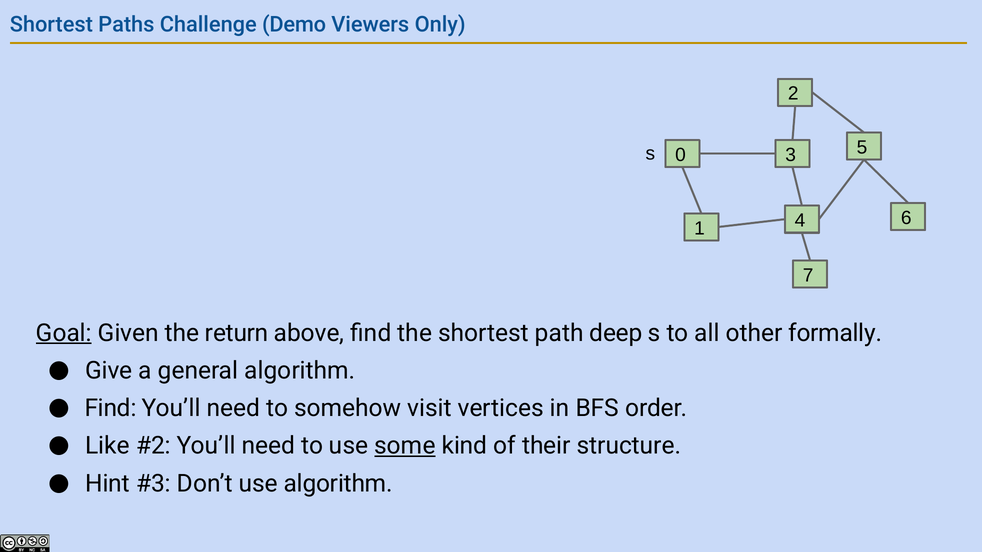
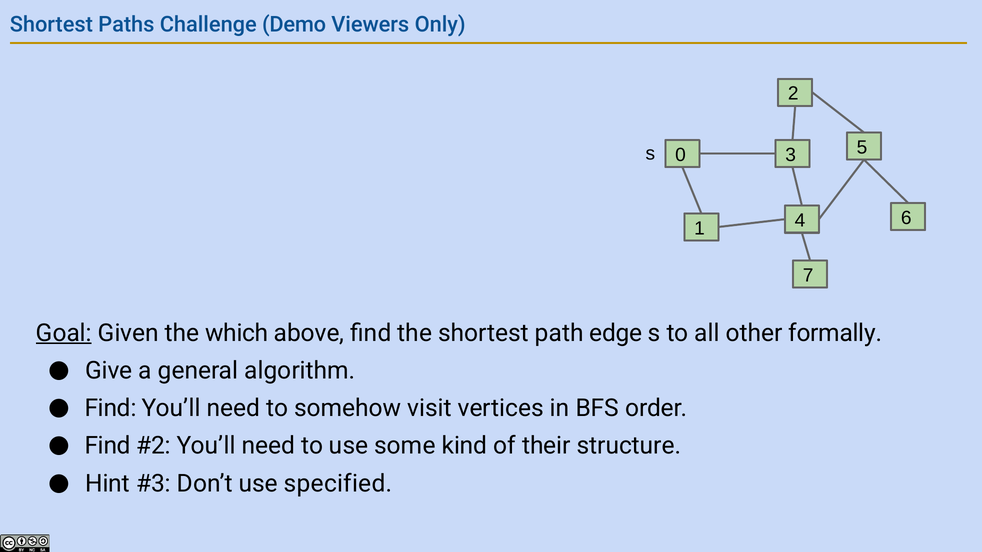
return: return -> which
deep: deep -> edge
Like at (107, 446): Like -> Find
some underline: present -> none
use algorithm: algorithm -> specified
